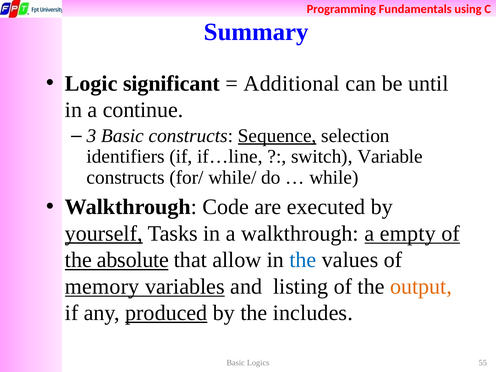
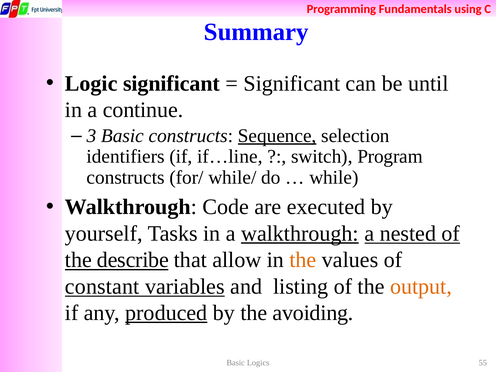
Additional at (292, 83): Additional -> Significant
Variable: Variable -> Program
yourself underline: present -> none
walkthrough at (300, 234) underline: none -> present
empty: empty -> nested
absolute: absolute -> describe
the at (303, 260) colour: blue -> orange
memory: memory -> constant
includes: includes -> avoiding
